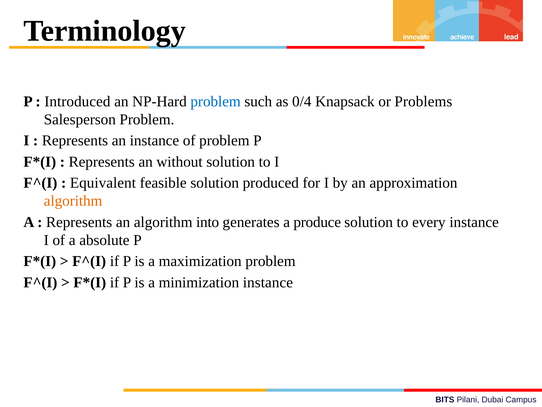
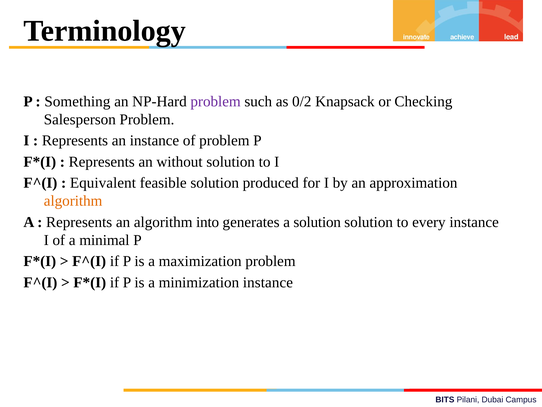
Introduced: Introduced -> Something
problem at (216, 101) colour: blue -> purple
0/4: 0/4 -> 0/2
Problems: Problems -> Checking
a produce: produce -> solution
absolute: absolute -> minimal
